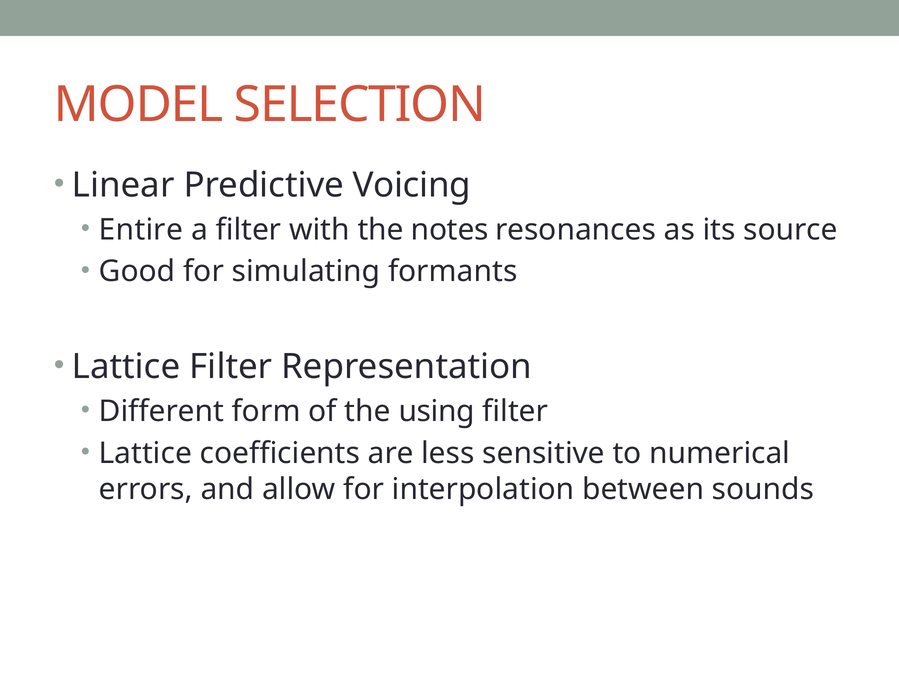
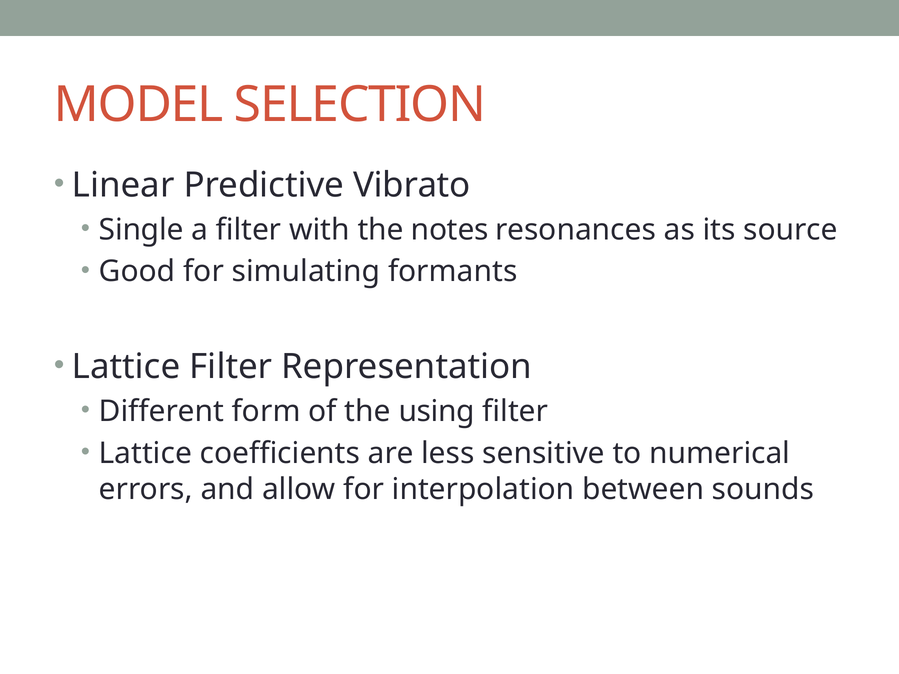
Voicing: Voicing -> Vibrato
Entire: Entire -> Single
